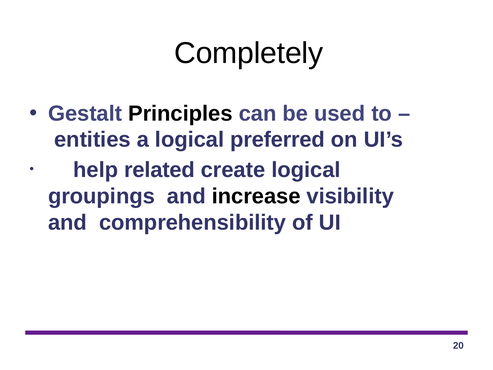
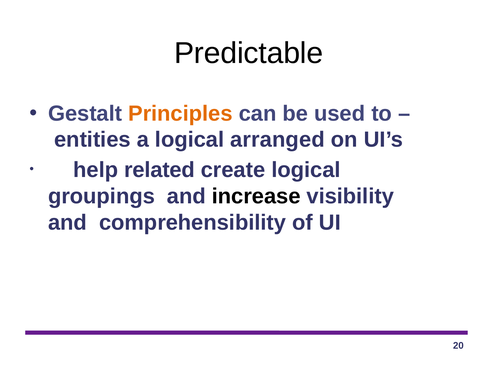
Completely: Completely -> Predictable
Principles colour: black -> orange
preferred: preferred -> arranged
